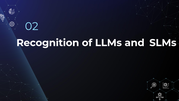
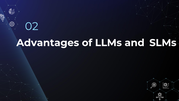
Recognition: Recognition -> Advantages
